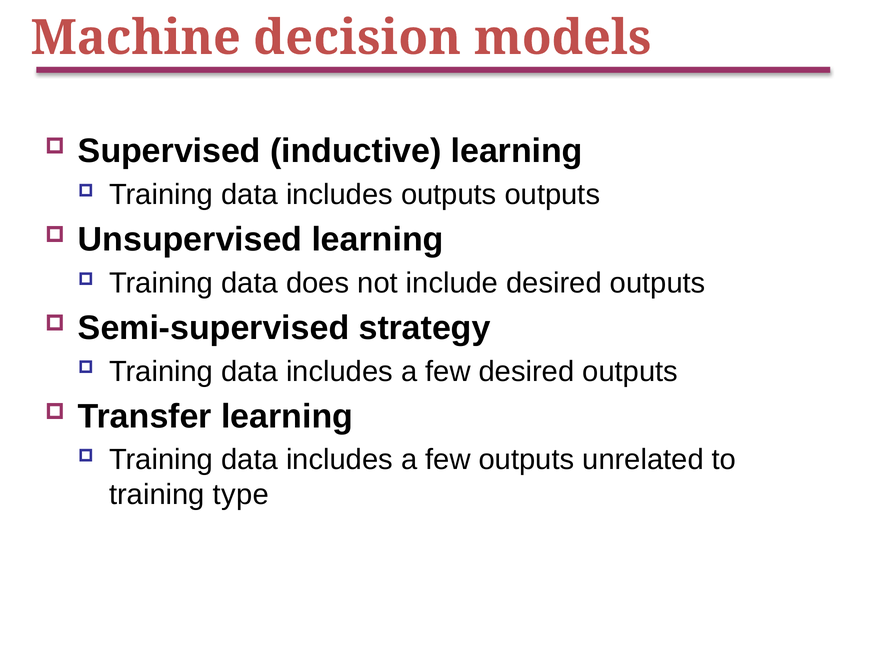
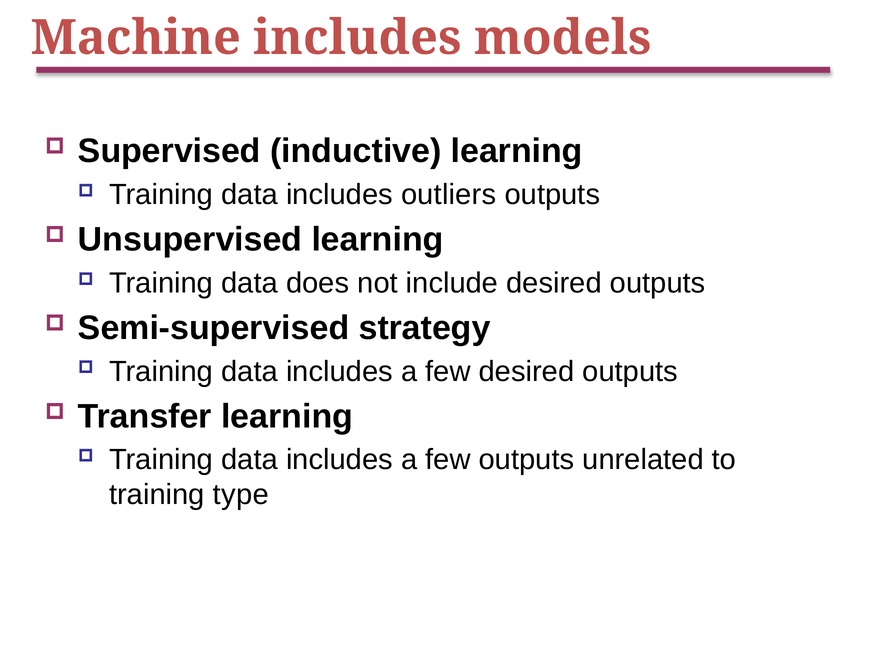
Machine decision: decision -> includes
includes outputs: outputs -> outliers
